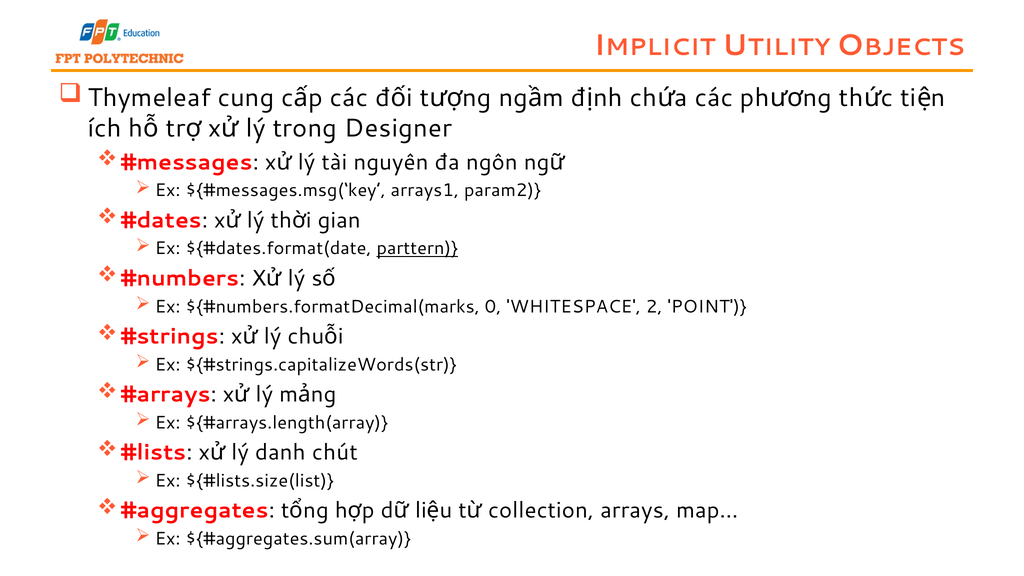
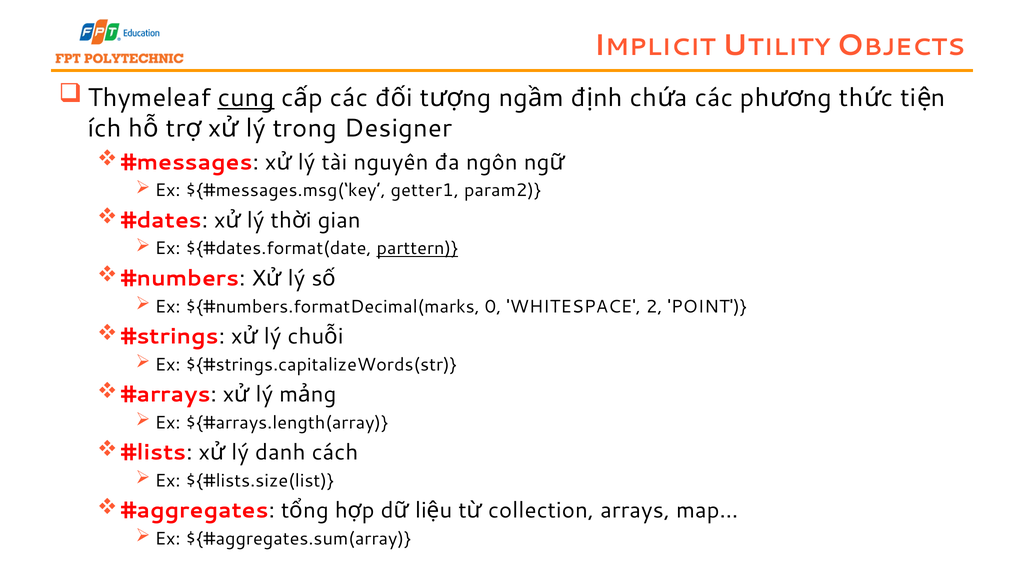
cung underline: none -> present
arrays1: arrays1 -> getter1
chút: chút -> cách
